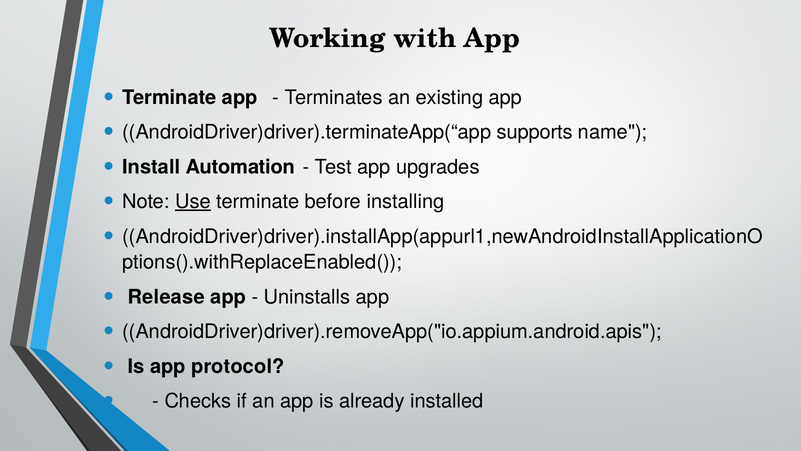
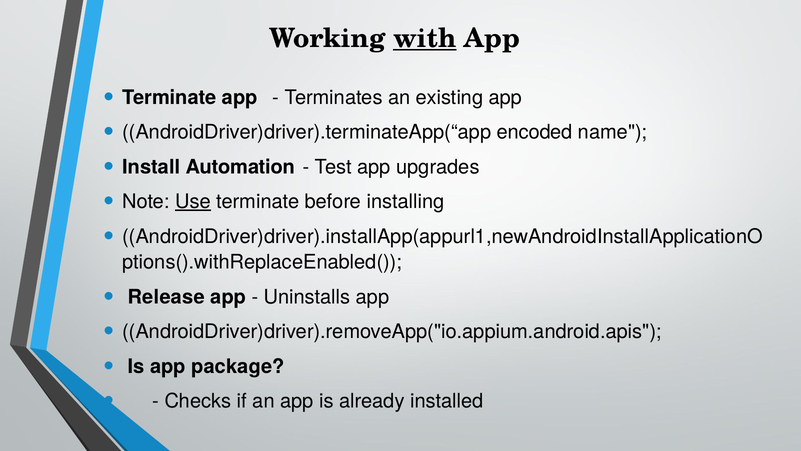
with underline: none -> present
supports: supports -> encoded
protocol: protocol -> package
